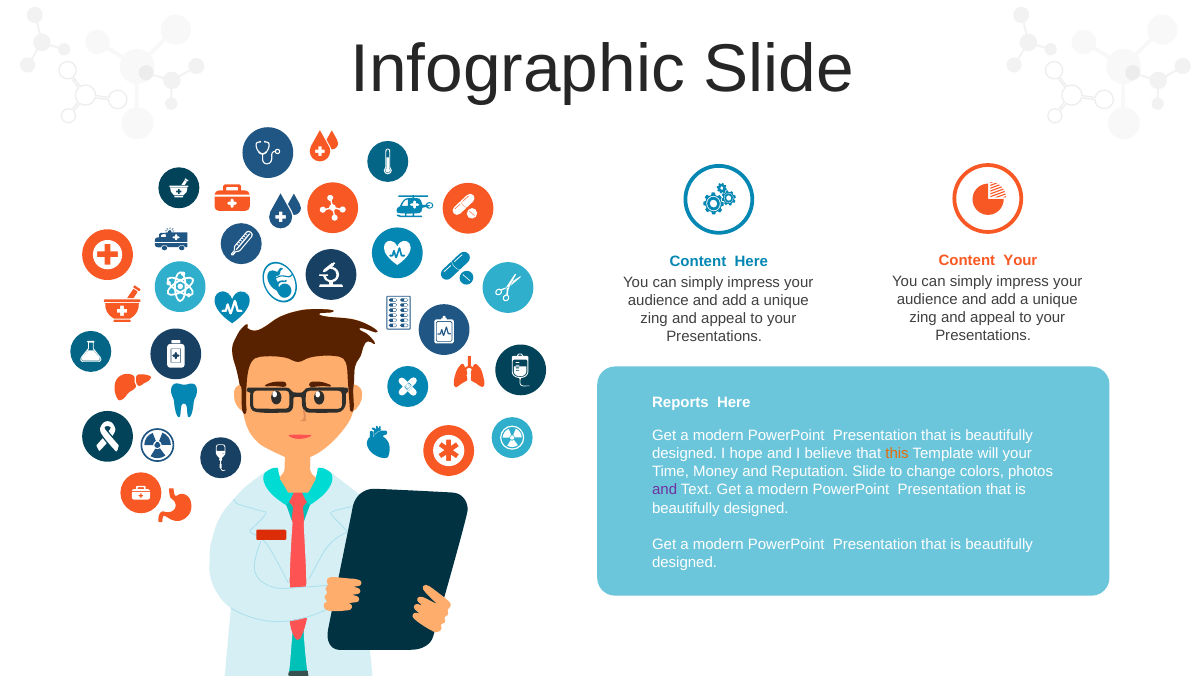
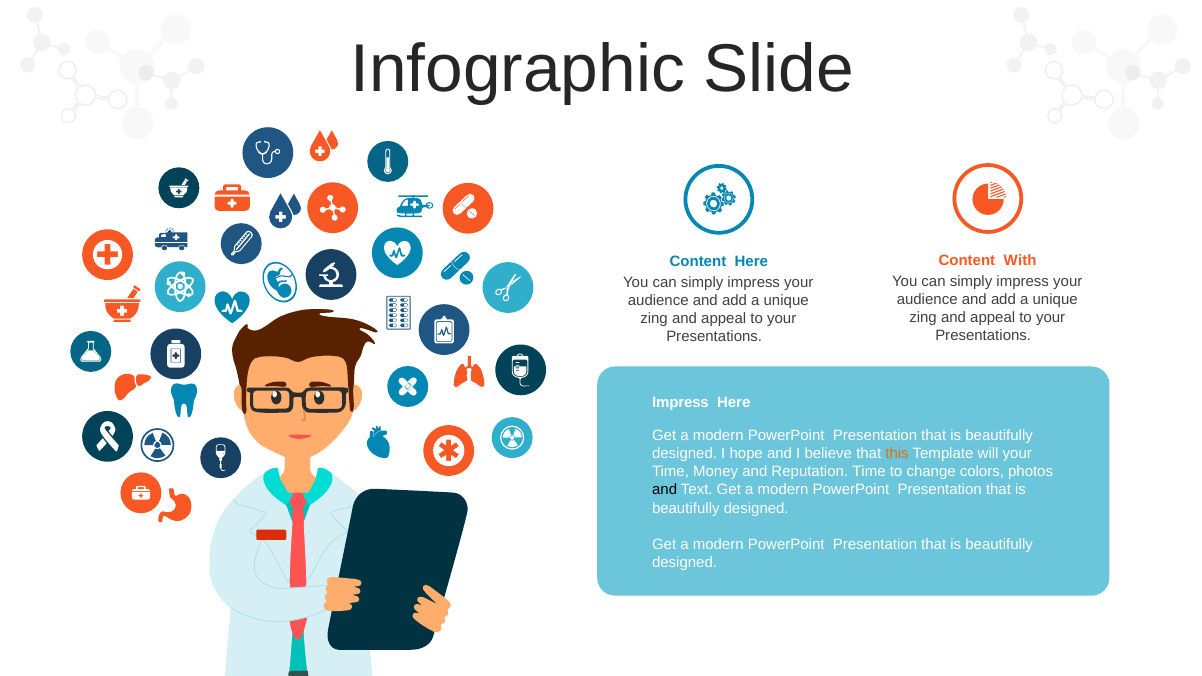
Content Your: Your -> With
Reports at (680, 402): Reports -> Impress
Reputation Slide: Slide -> Time
and at (665, 490) colour: purple -> black
